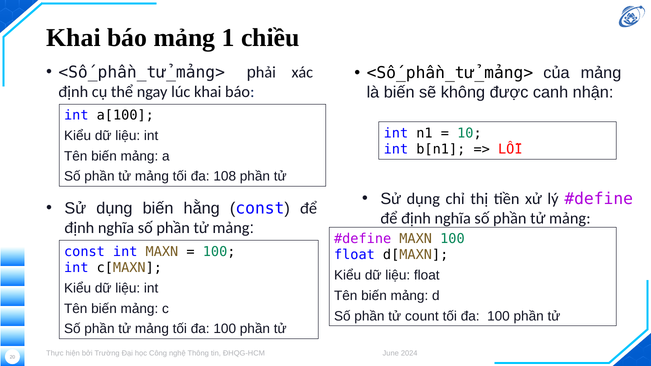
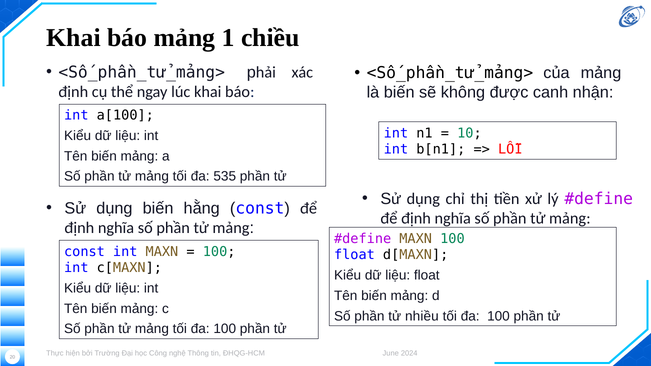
108: 108 -> 535
count: count -> nhiều
